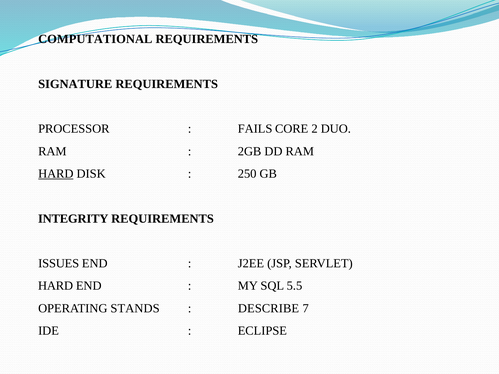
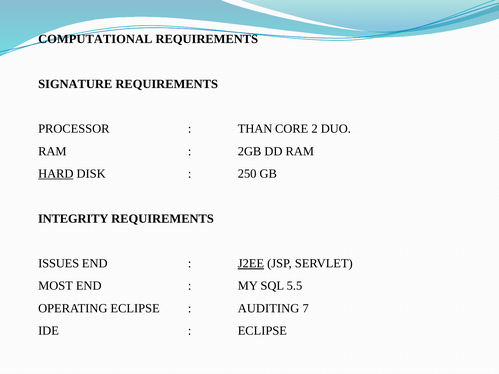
FAILS: FAILS -> THAN
J2EE underline: none -> present
HARD at (56, 286): HARD -> MOST
OPERATING STANDS: STANDS -> ECLIPSE
DESCRIBE: DESCRIBE -> AUDITING
